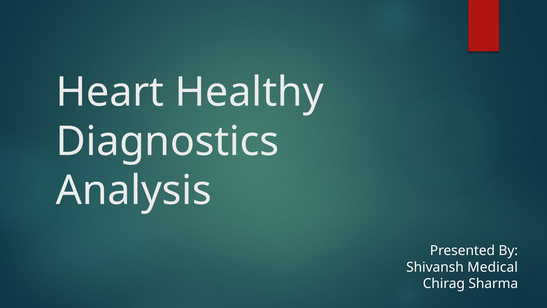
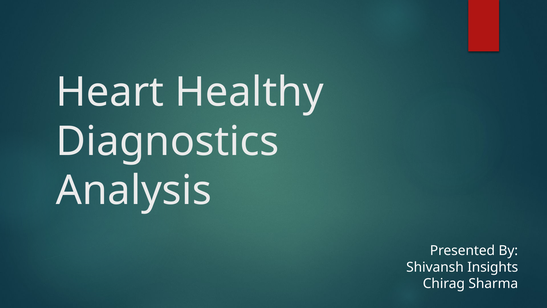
Medical: Medical -> Insights
